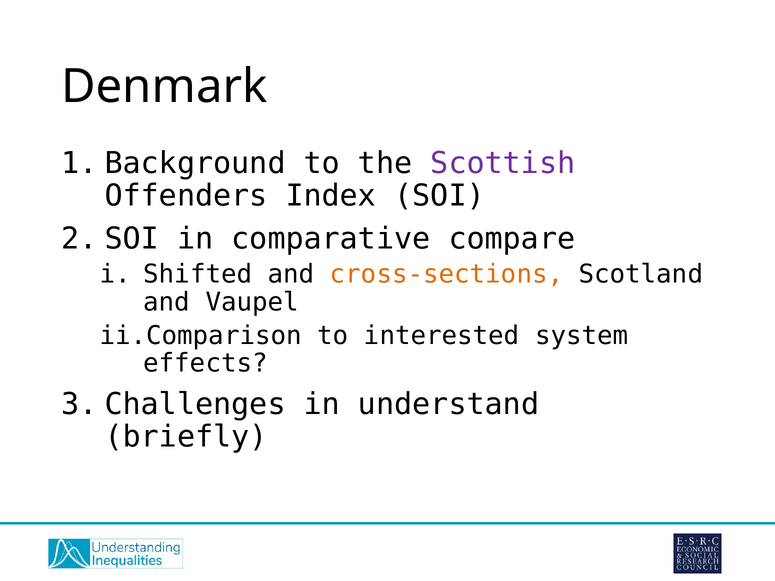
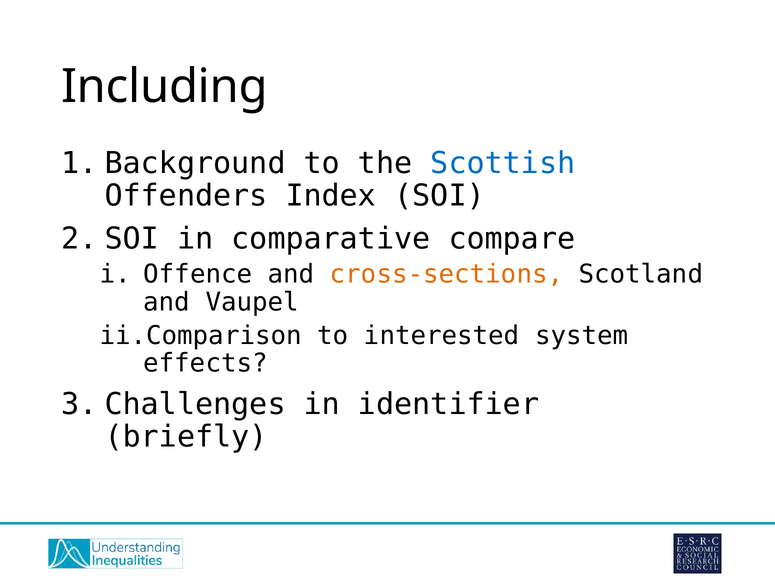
Denmark: Denmark -> Including
Scottish colour: purple -> blue
Shifted: Shifted -> Offence
understand: understand -> identifier
